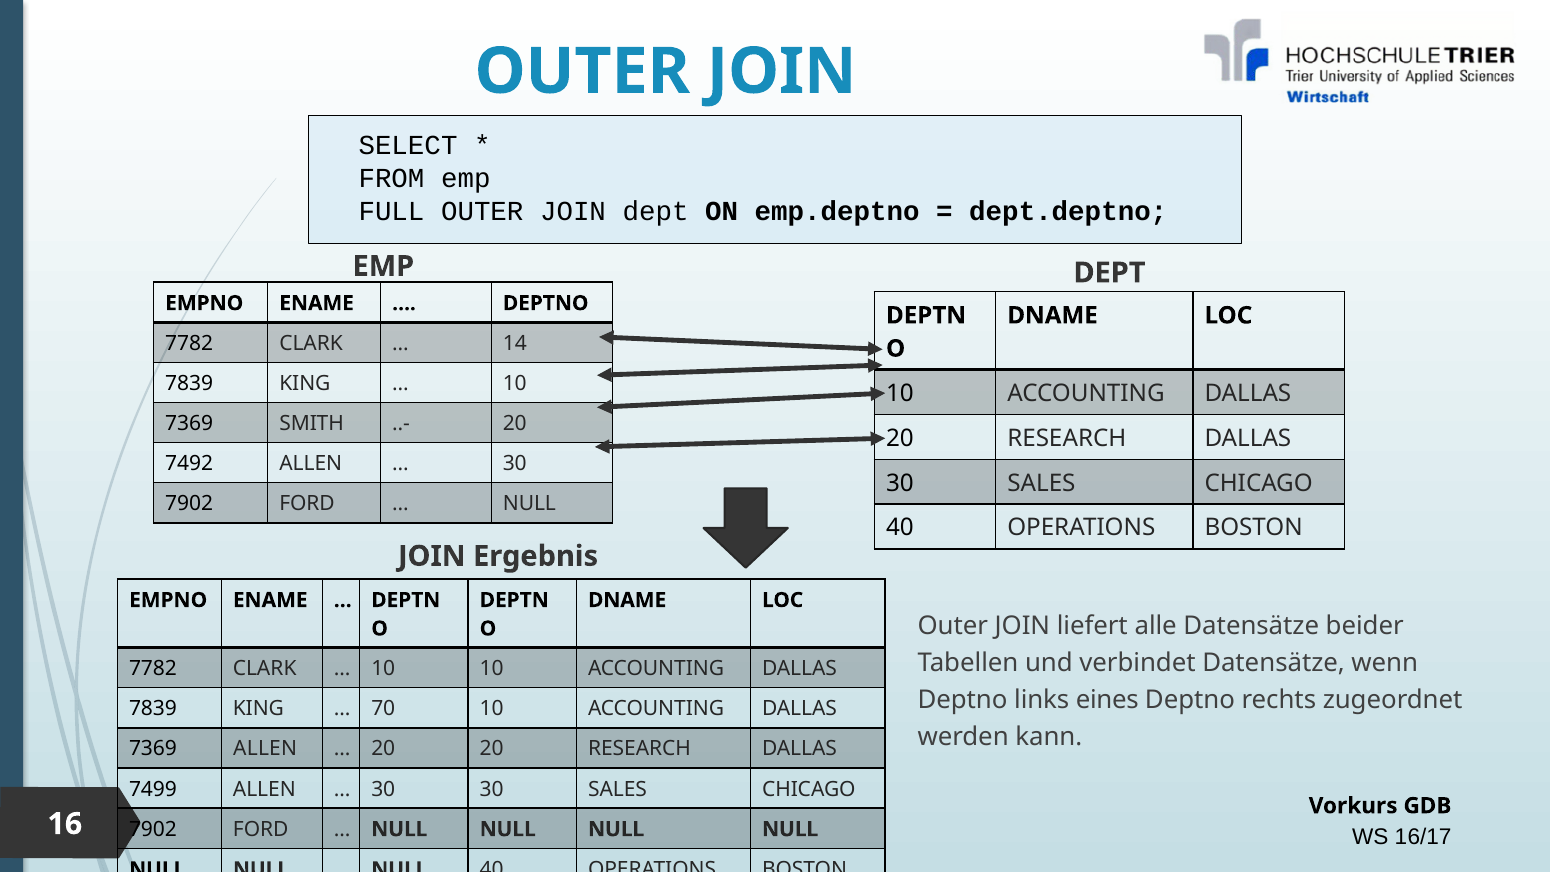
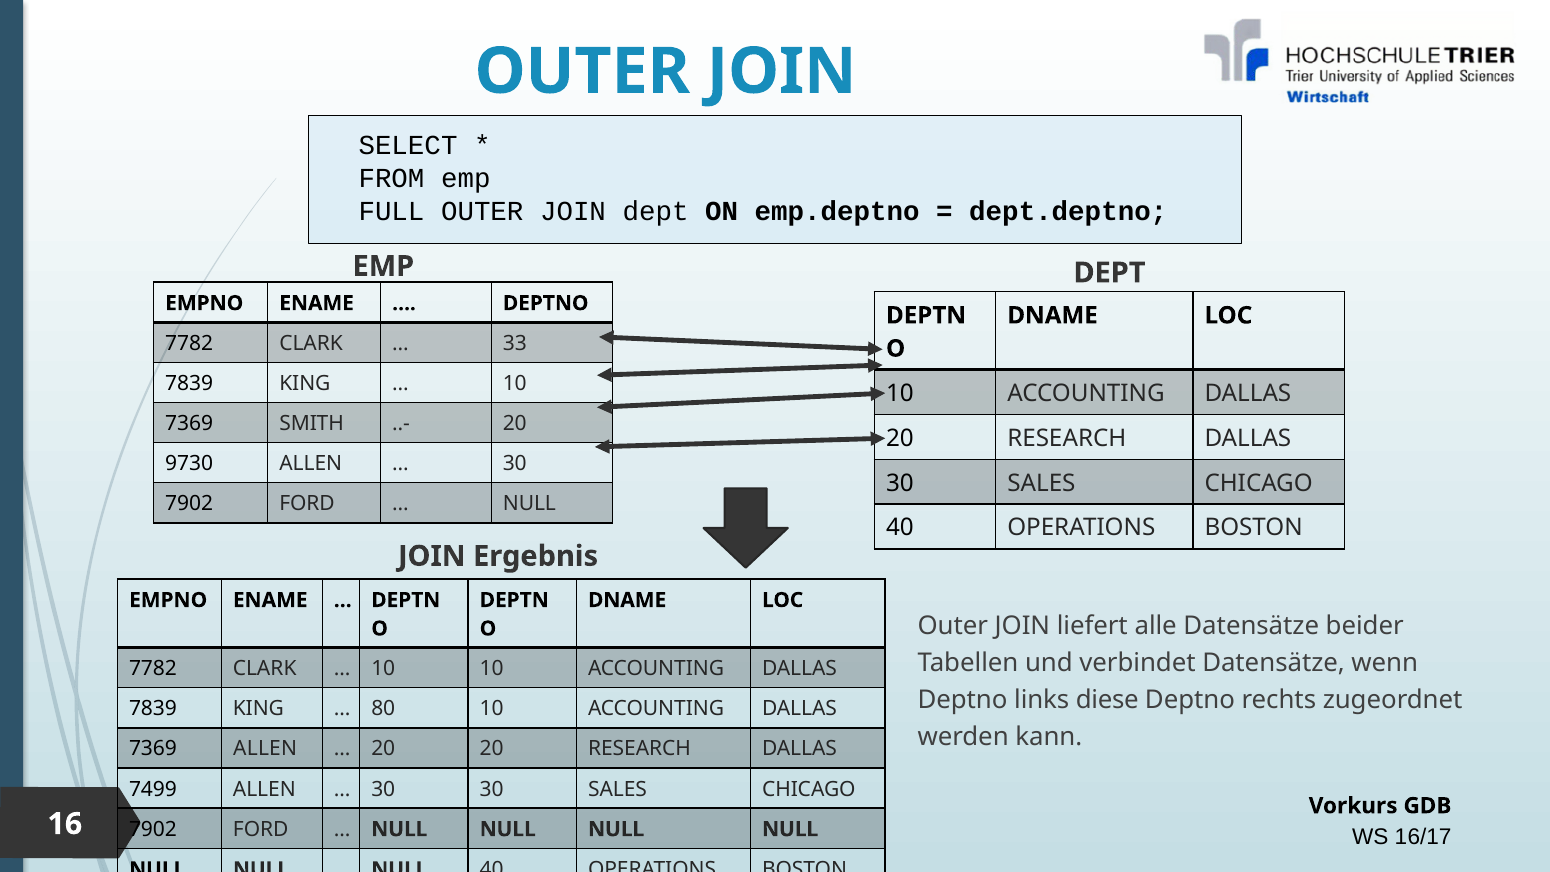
14: 14 -> 33
7492: 7492 -> 9730
eines: eines -> diese
70: 70 -> 80
